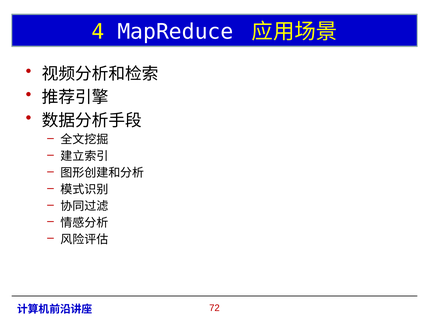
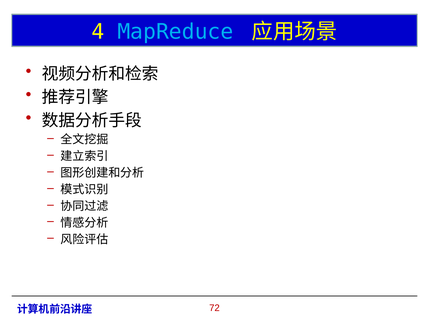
MapReduce colour: white -> light blue
